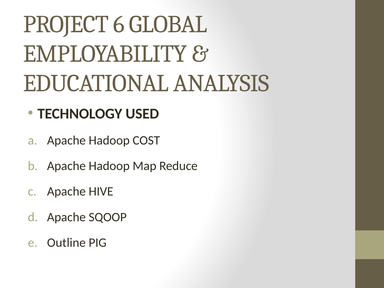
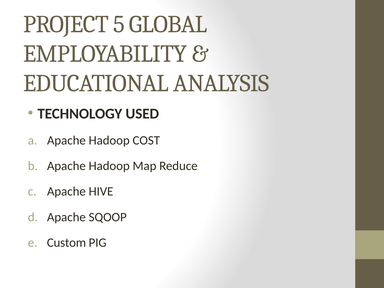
6: 6 -> 5
Outline: Outline -> Custom
